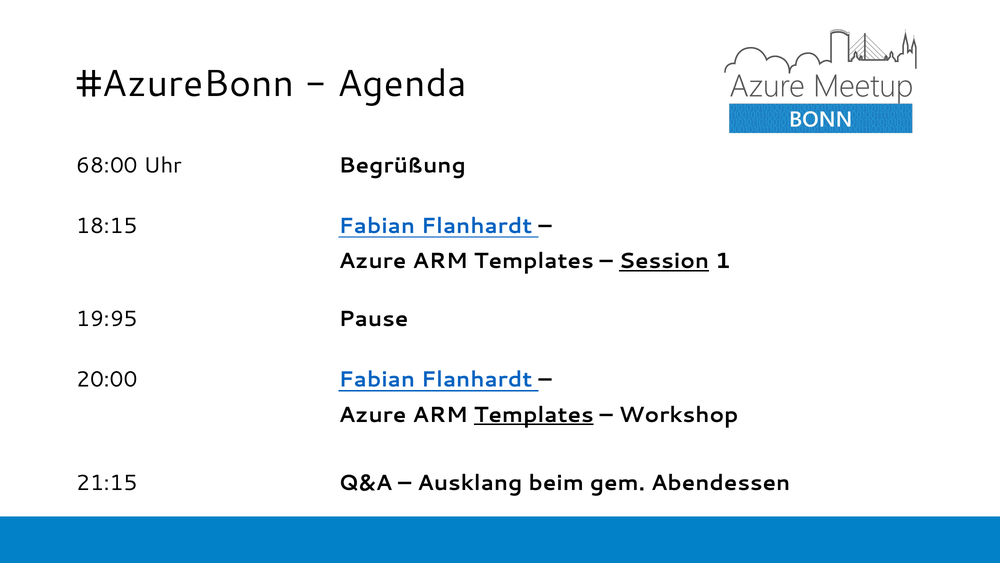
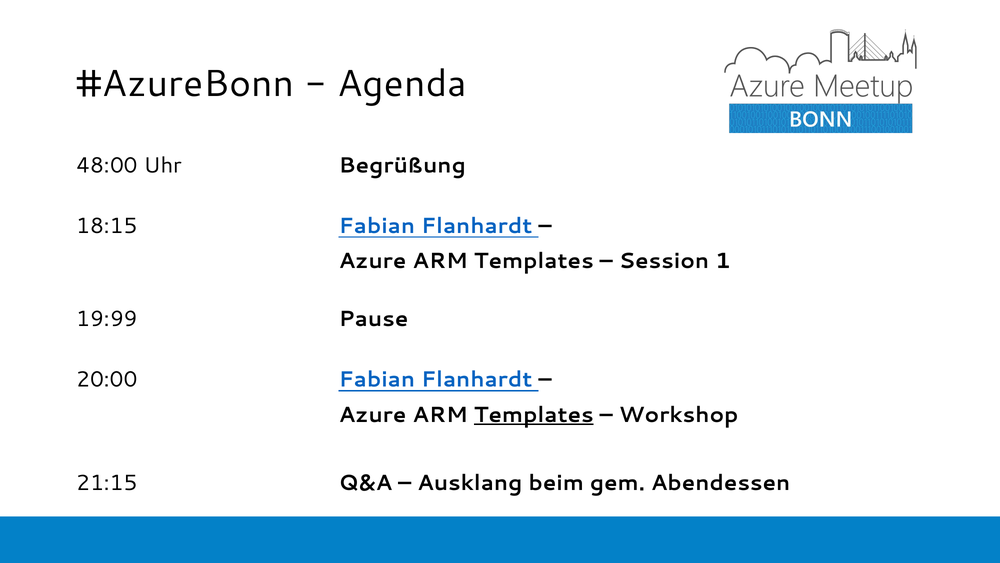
68:00: 68:00 -> 48:00
Session underline: present -> none
19:95: 19:95 -> 19:99
